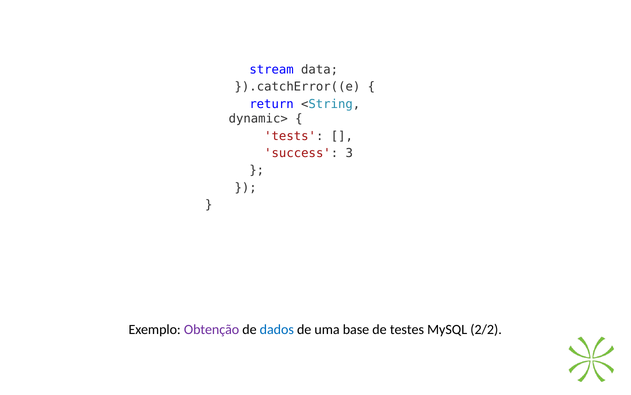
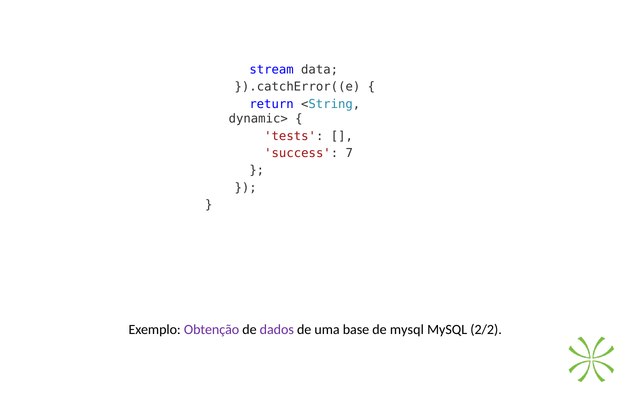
3: 3 -> 7
dados colour: blue -> purple
de testes: testes -> mysql
